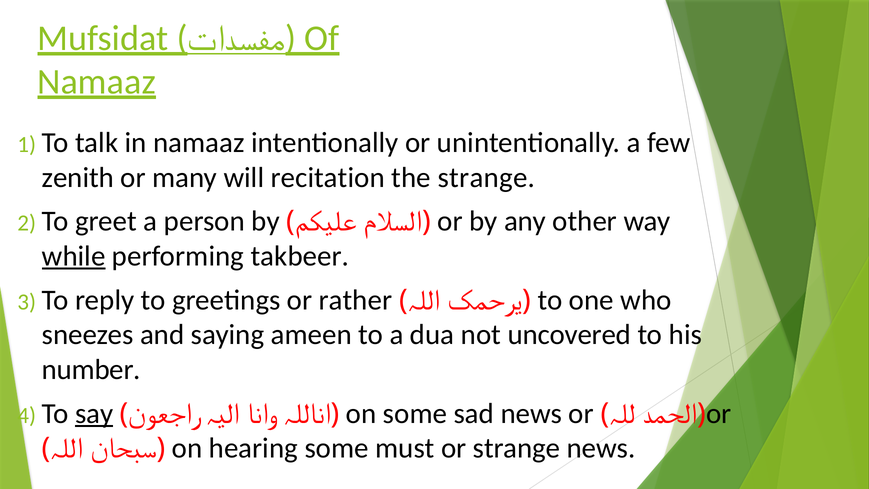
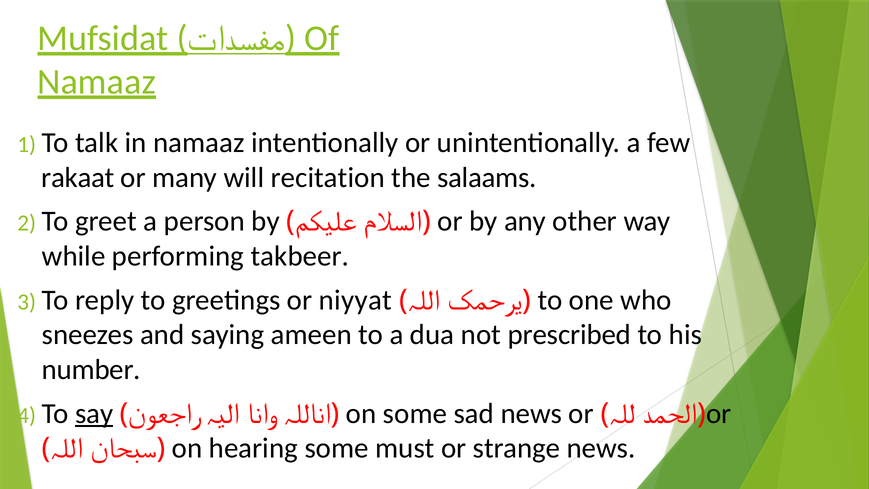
zenith: zenith -> rakaat
the strange: strange -> salaams
while underline: present -> none
rather: rather -> niyyat
uncovered: uncovered -> prescribed
